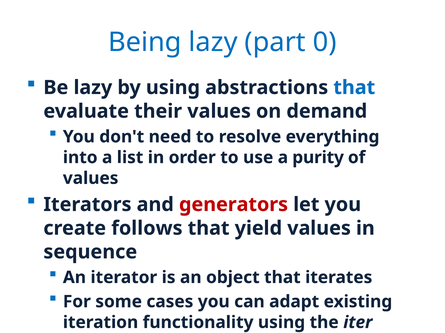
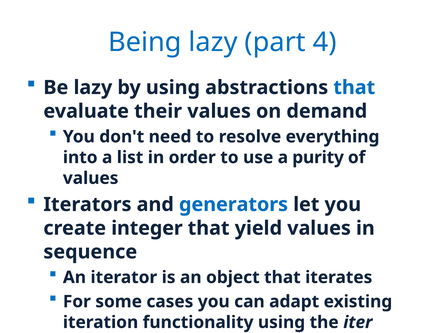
0: 0 -> 4
generators colour: red -> blue
follows: follows -> integer
